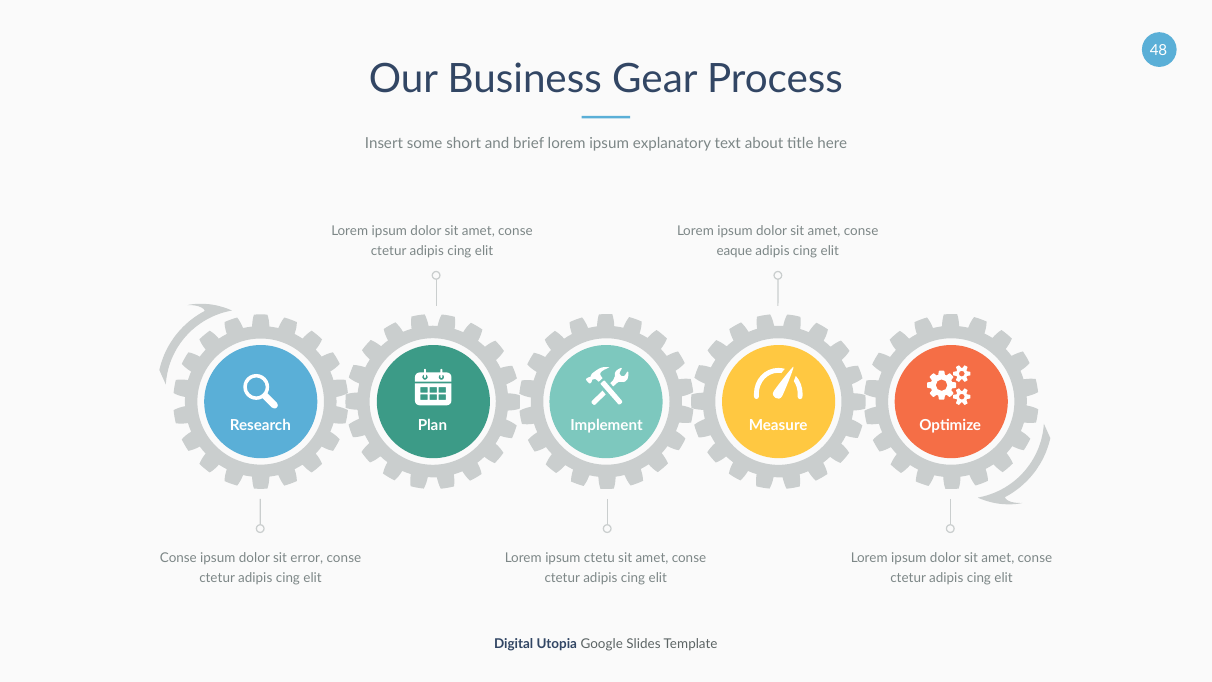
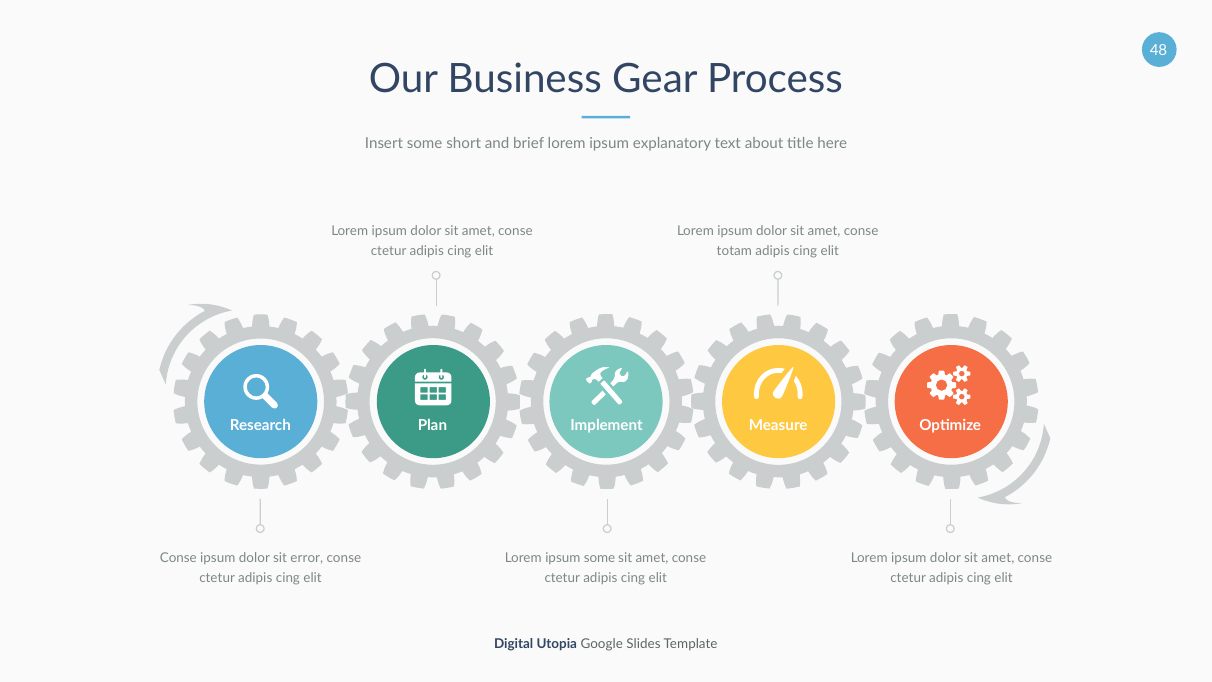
eaque: eaque -> totam
ipsum ctetu: ctetu -> some
